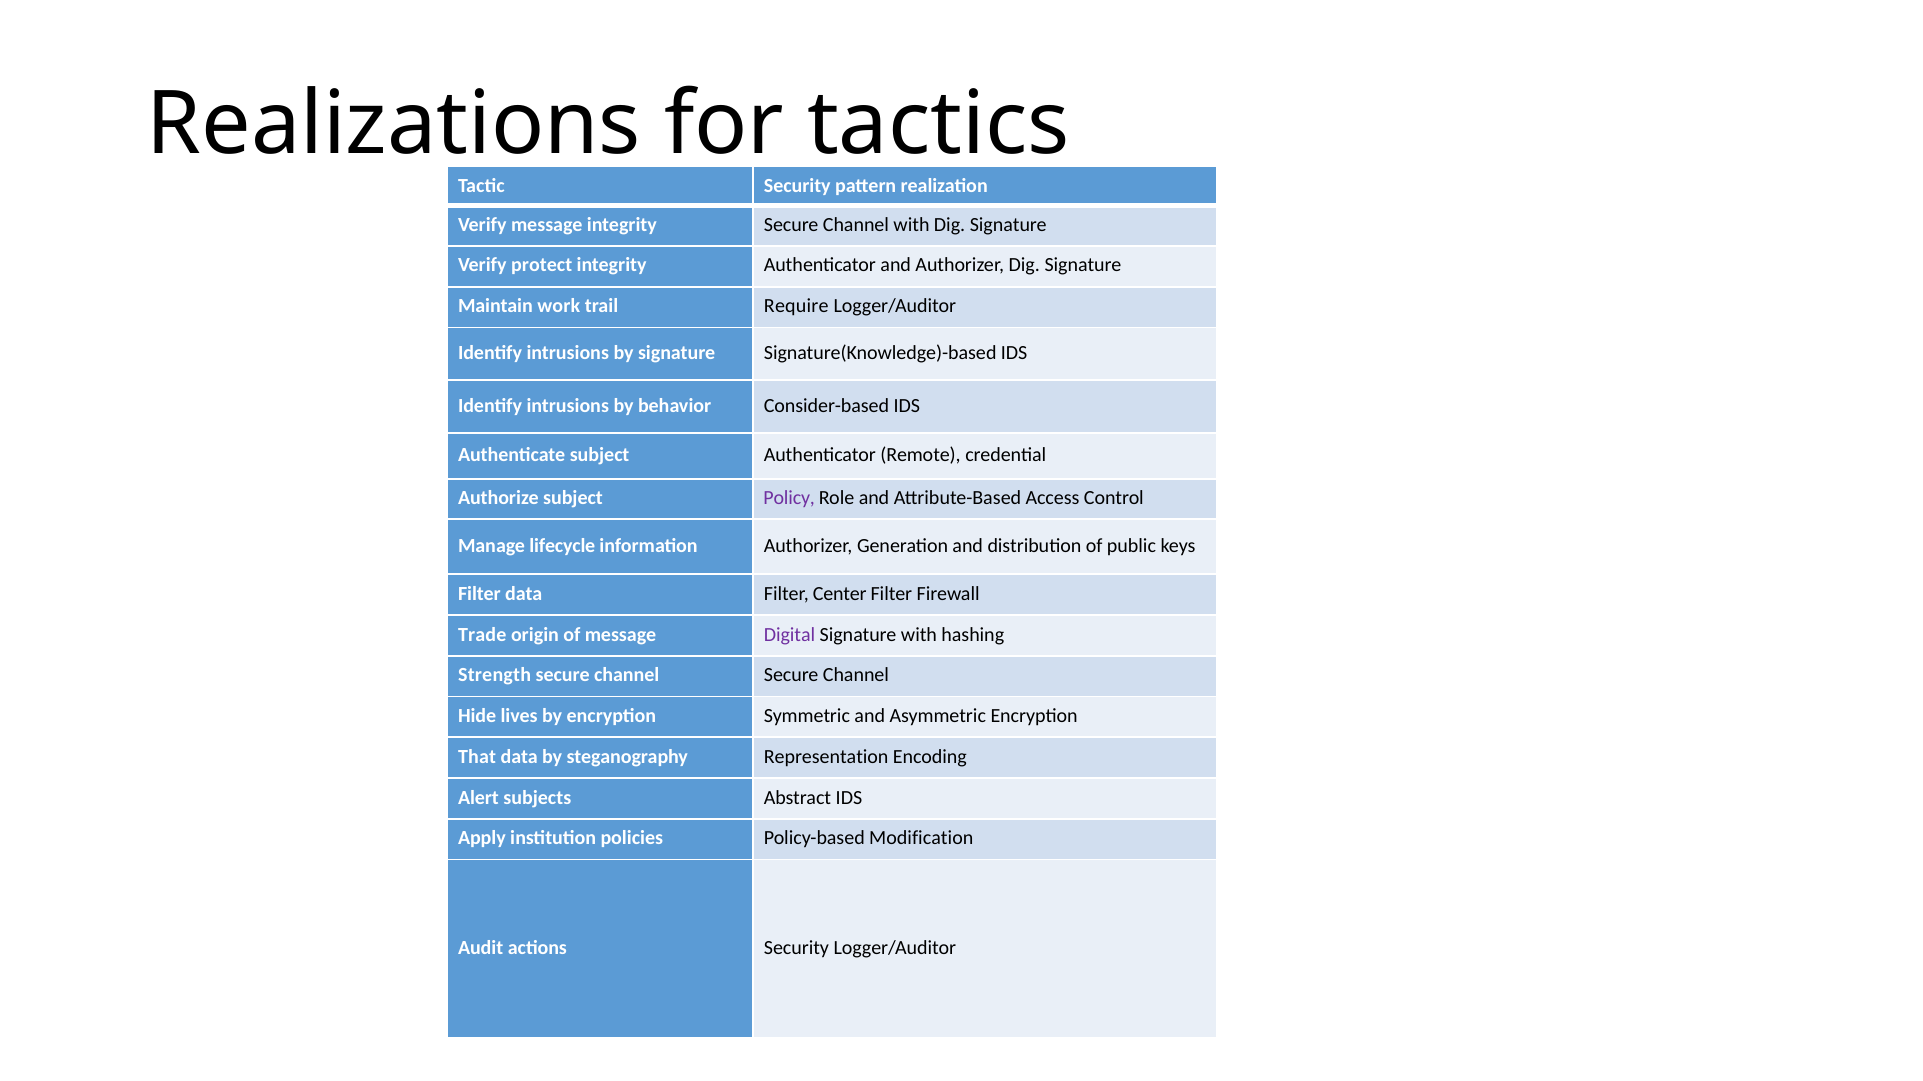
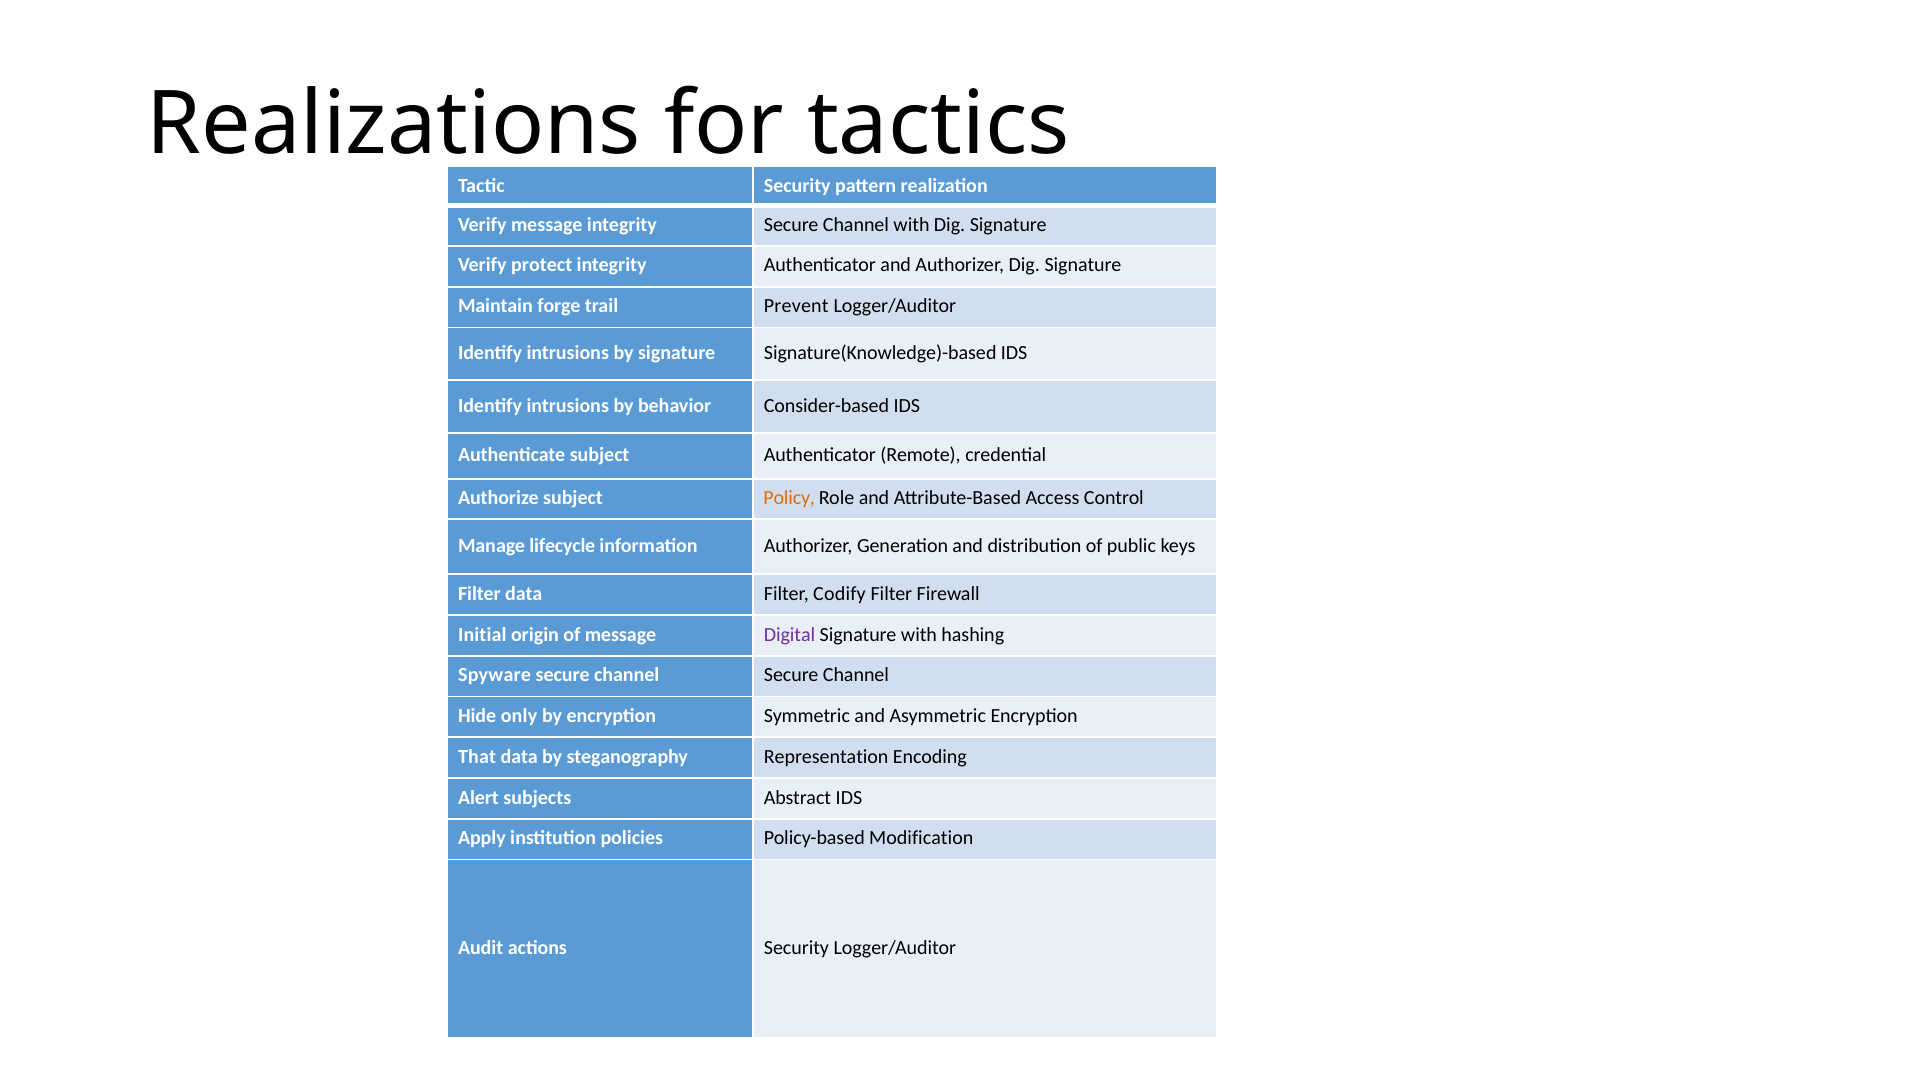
work: work -> forge
Require: Require -> Prevent
Policy colour: purple -> orange
Center: Center -> Codify
Trade: Trade -> Initial
Strength: Strength -> Spyware
lives: lives -> only
